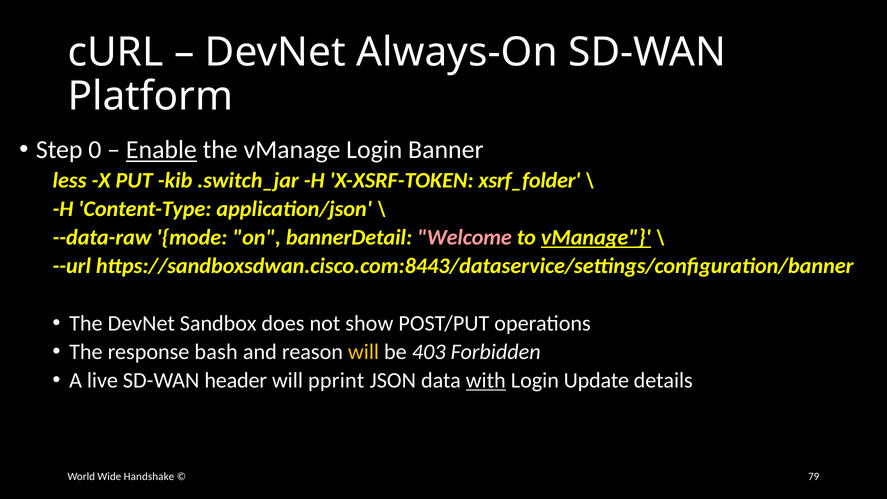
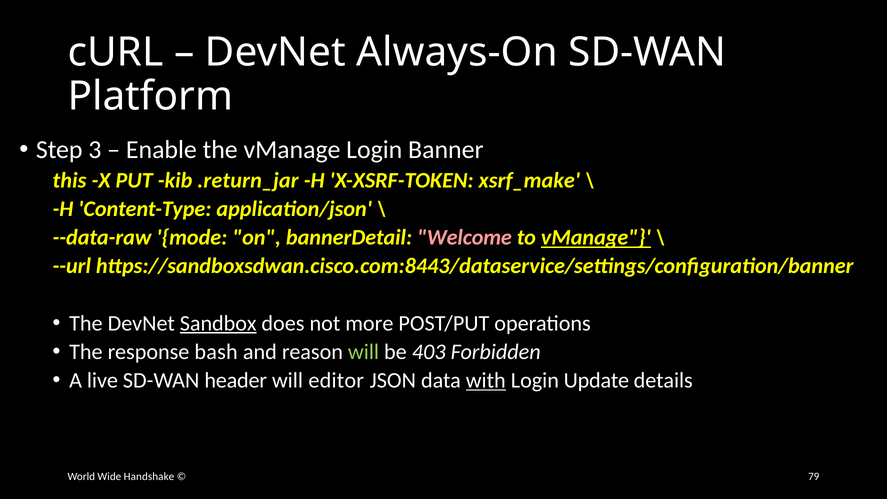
0: 0 -> 3
Enable underline: present -> none
less: less -> this
.switch_jar: .switch_jar -> .return_jar
xsrf_folder: xsrf_folder -> xsrf_make
Sandbox underline: none -> present
show: show -> more
will at (364, 352) colour: yellow -> light green
pprint: pprint -> editor
